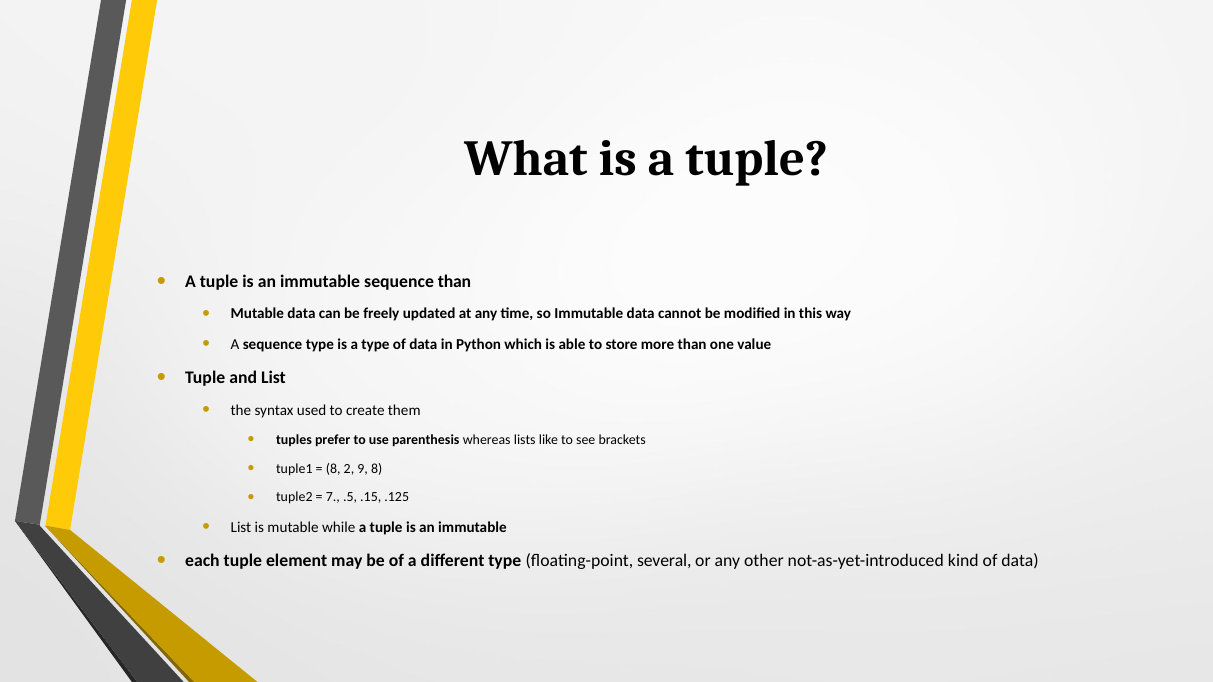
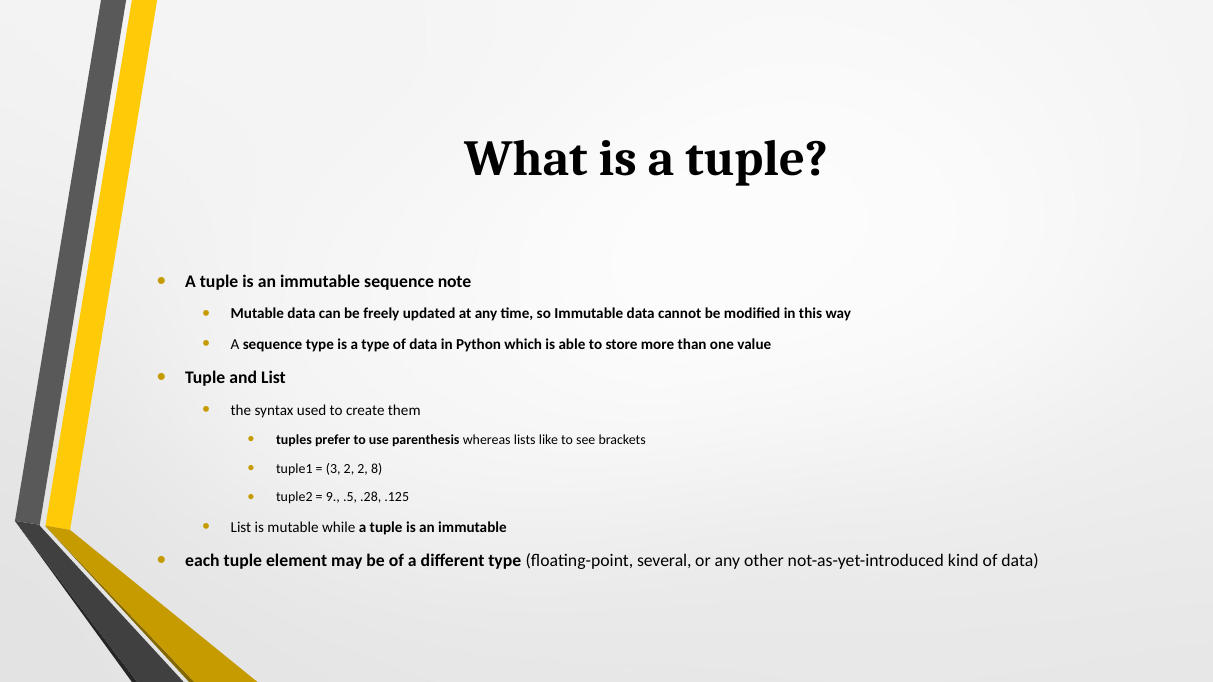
sequence than: than -> note
8 at (333, 469): 8 -> 3
2 9: 9 -> 2
7: 7 -> 9
.15: .15 -> .28
